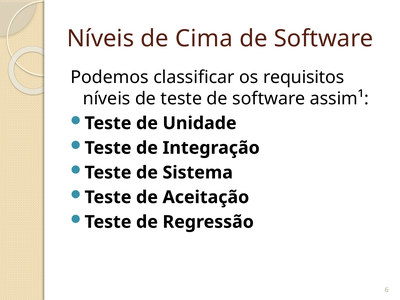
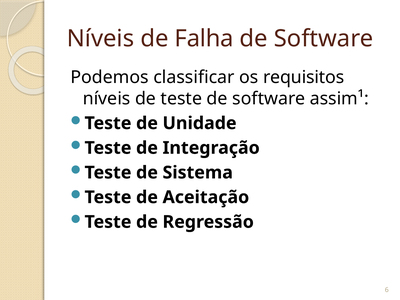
Cima: Cima -> Falha
